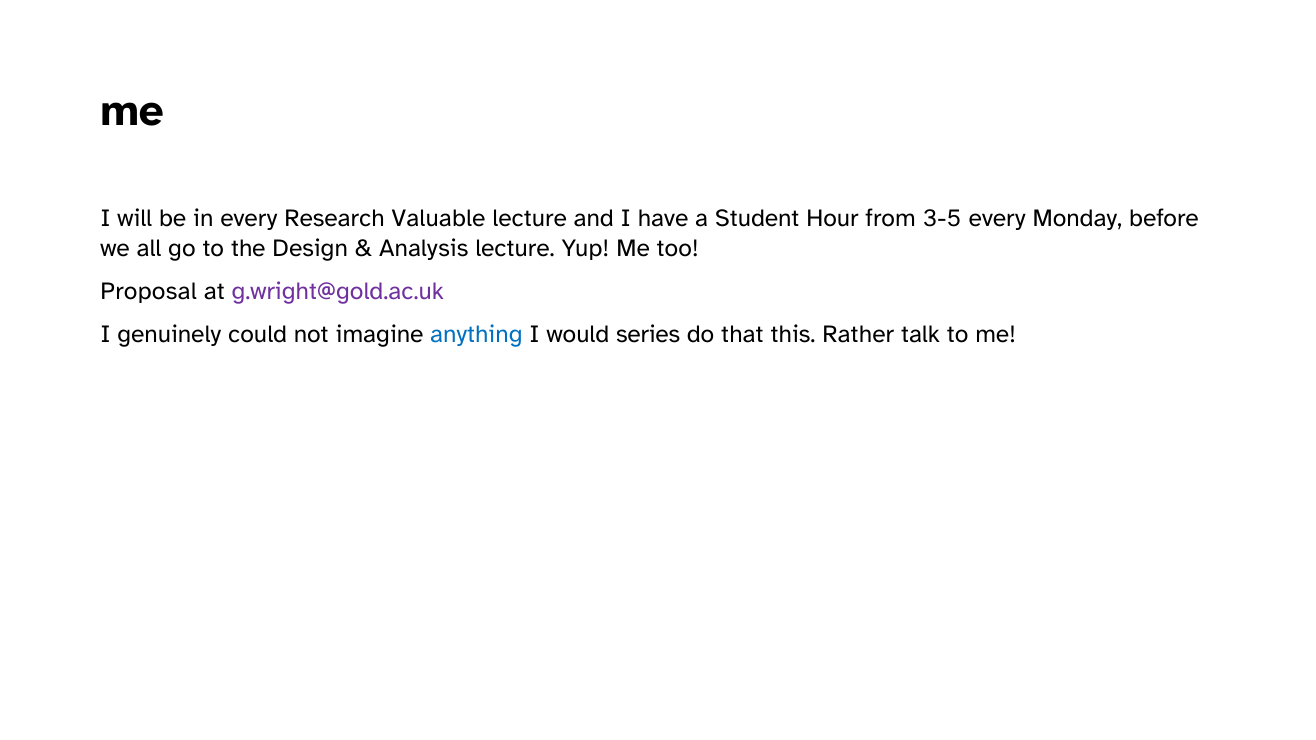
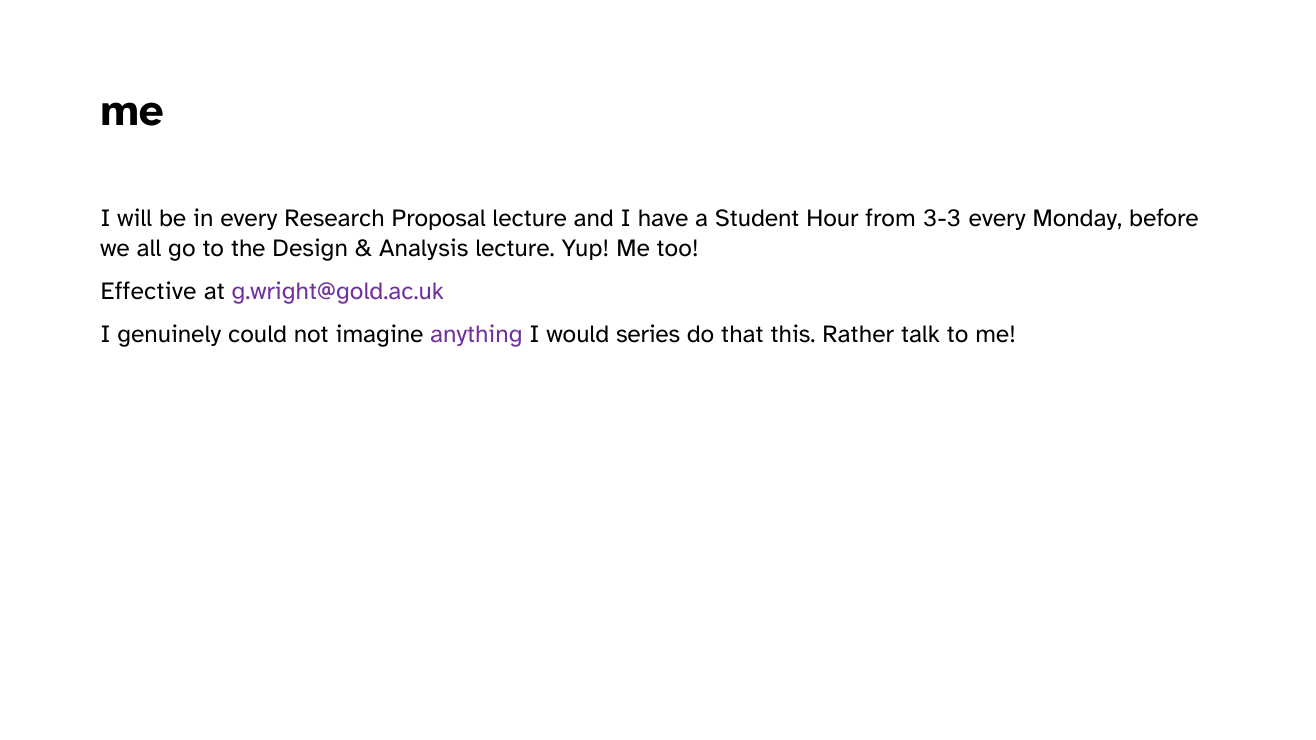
Valuable: Valuable -> Proposal
3-5: 3-5 -> 3-3
Proposal: Proposal -> Effective
anything colour: blue -> purple
